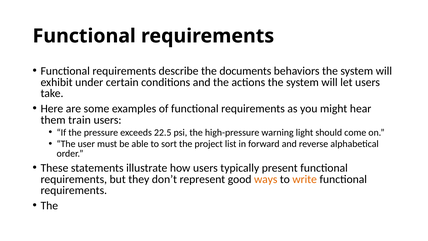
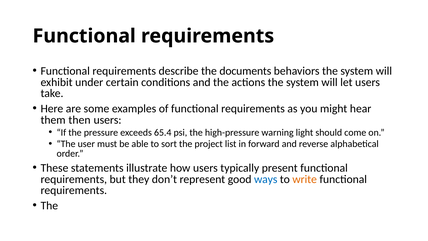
train: train -> then
22.5: 22.5 -> 65.4
ways colour: orange -> blue
